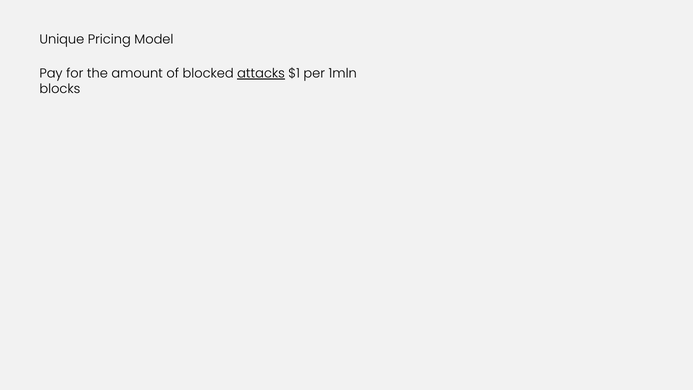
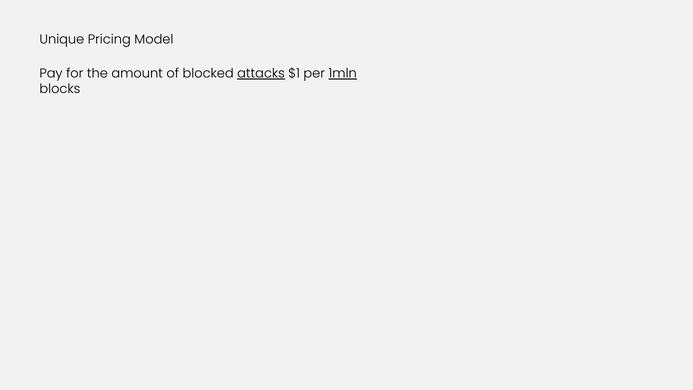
1mln underline: none -> present
